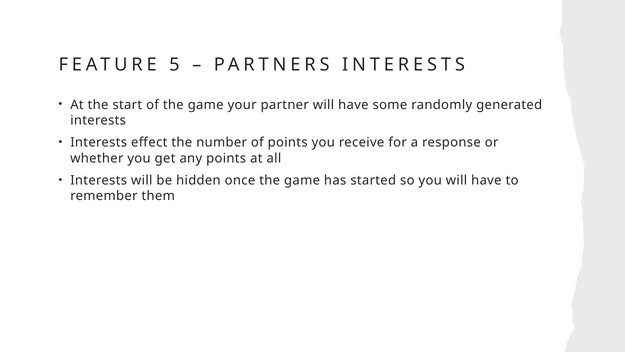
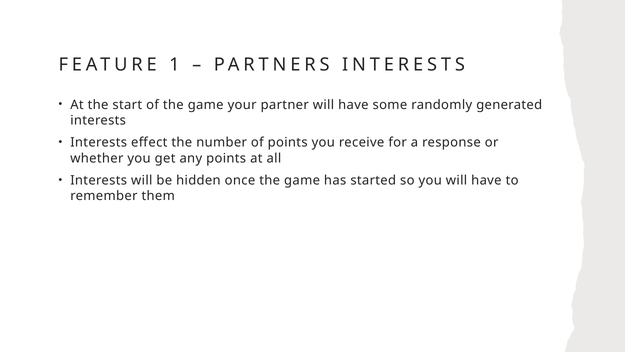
5: 5 -> 1
